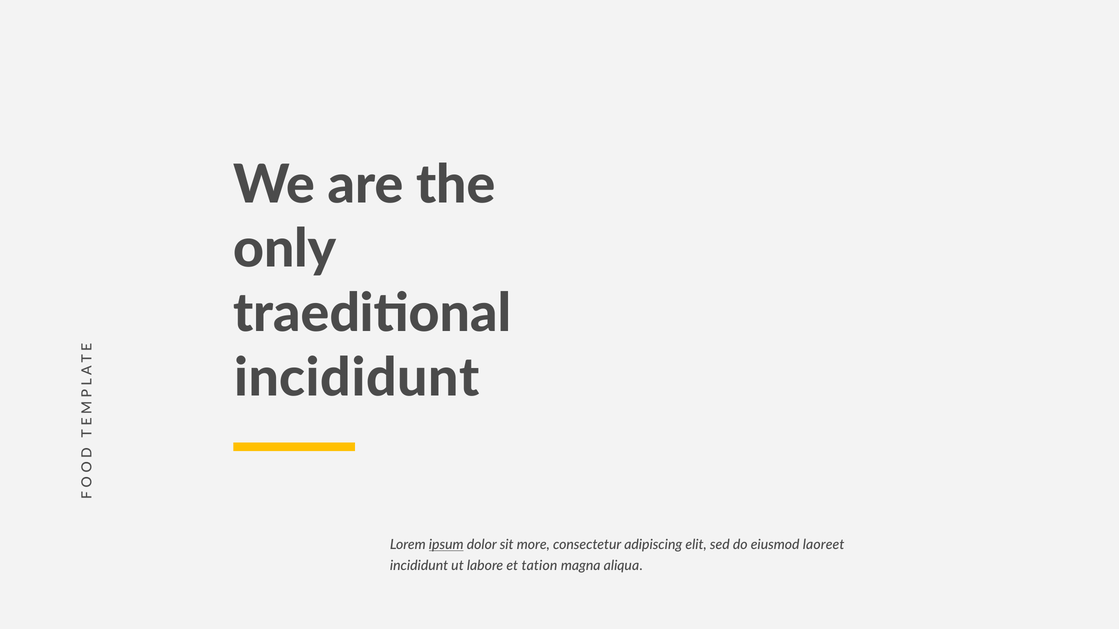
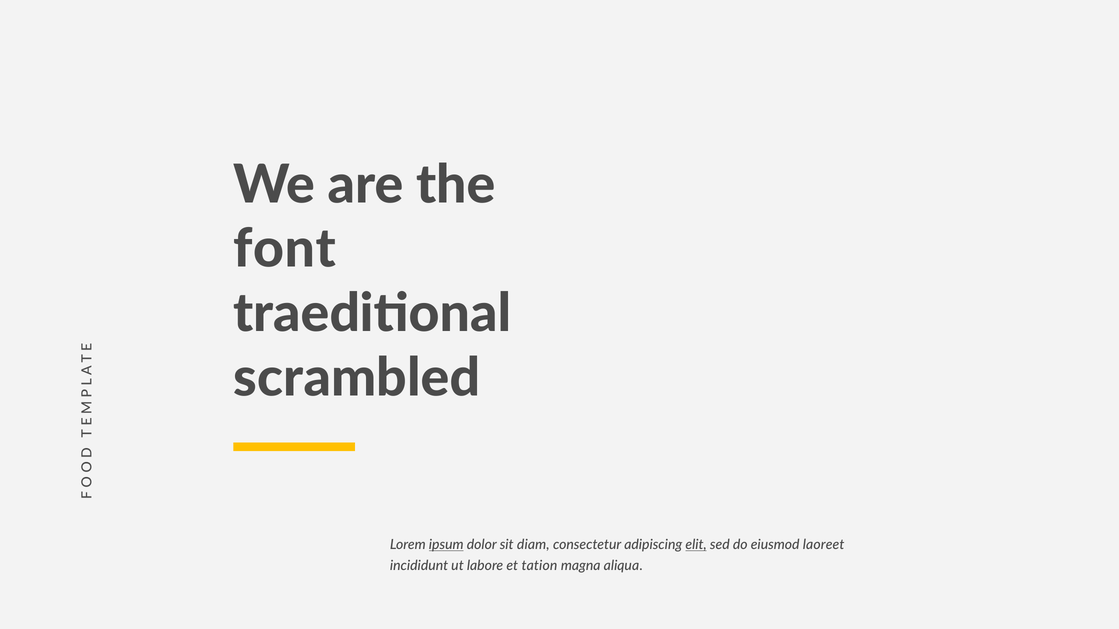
only: only -> font
incididunt at (357, 378): incididunt -> scrambled
more: more -> diam
elit underline: none -> present
